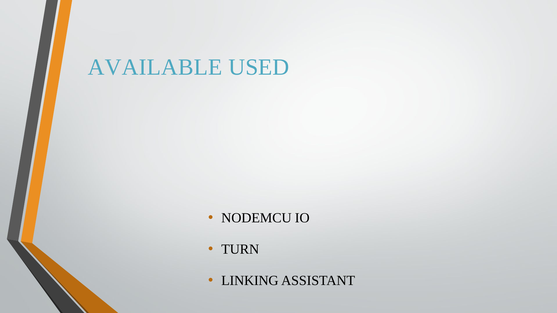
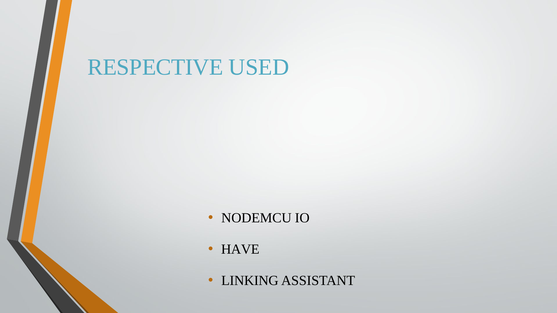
AVAILABLE: AVAILABLE -> RESPECTIVE
TURN: TURN -> HAVE
